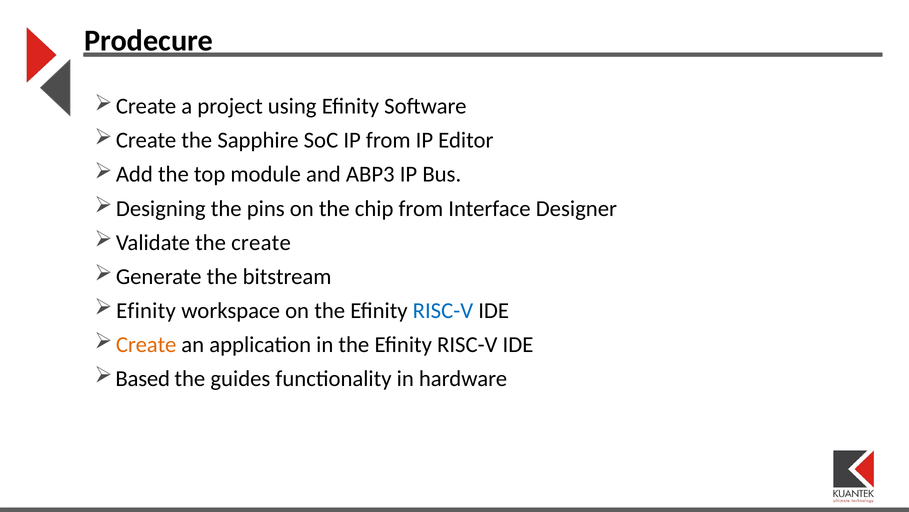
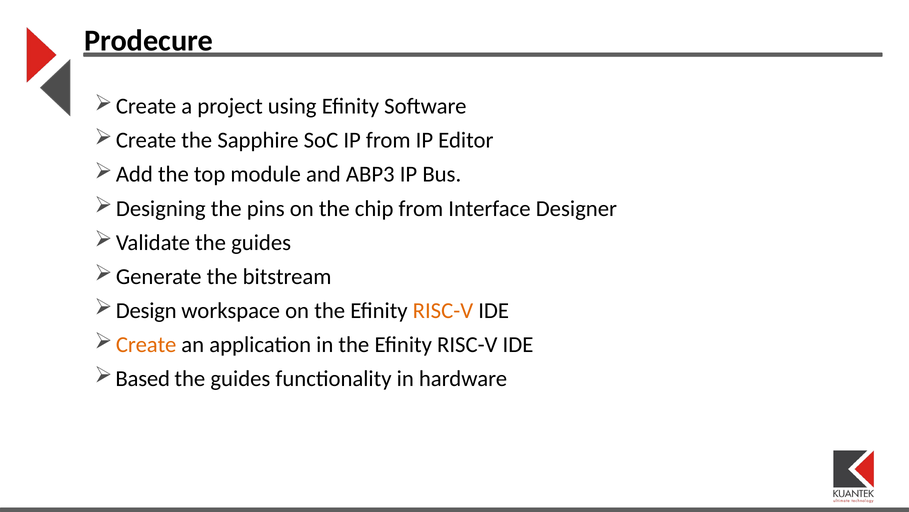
Validate the create: create -> guides
Efinity at (146, 310): Efinity -> Design
RISC-V at (443, 310) colour: blue -> orange
